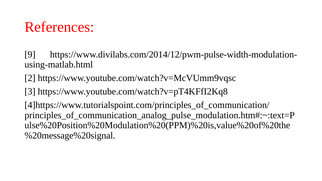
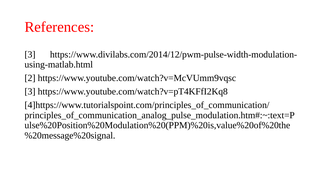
9 at (30, 54): 9 -> 3
